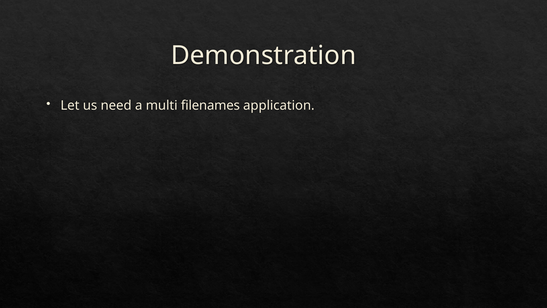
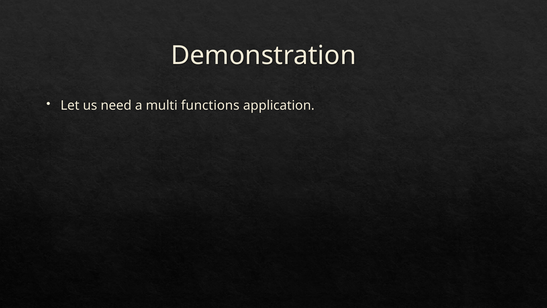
filenames: filenames -> functions
